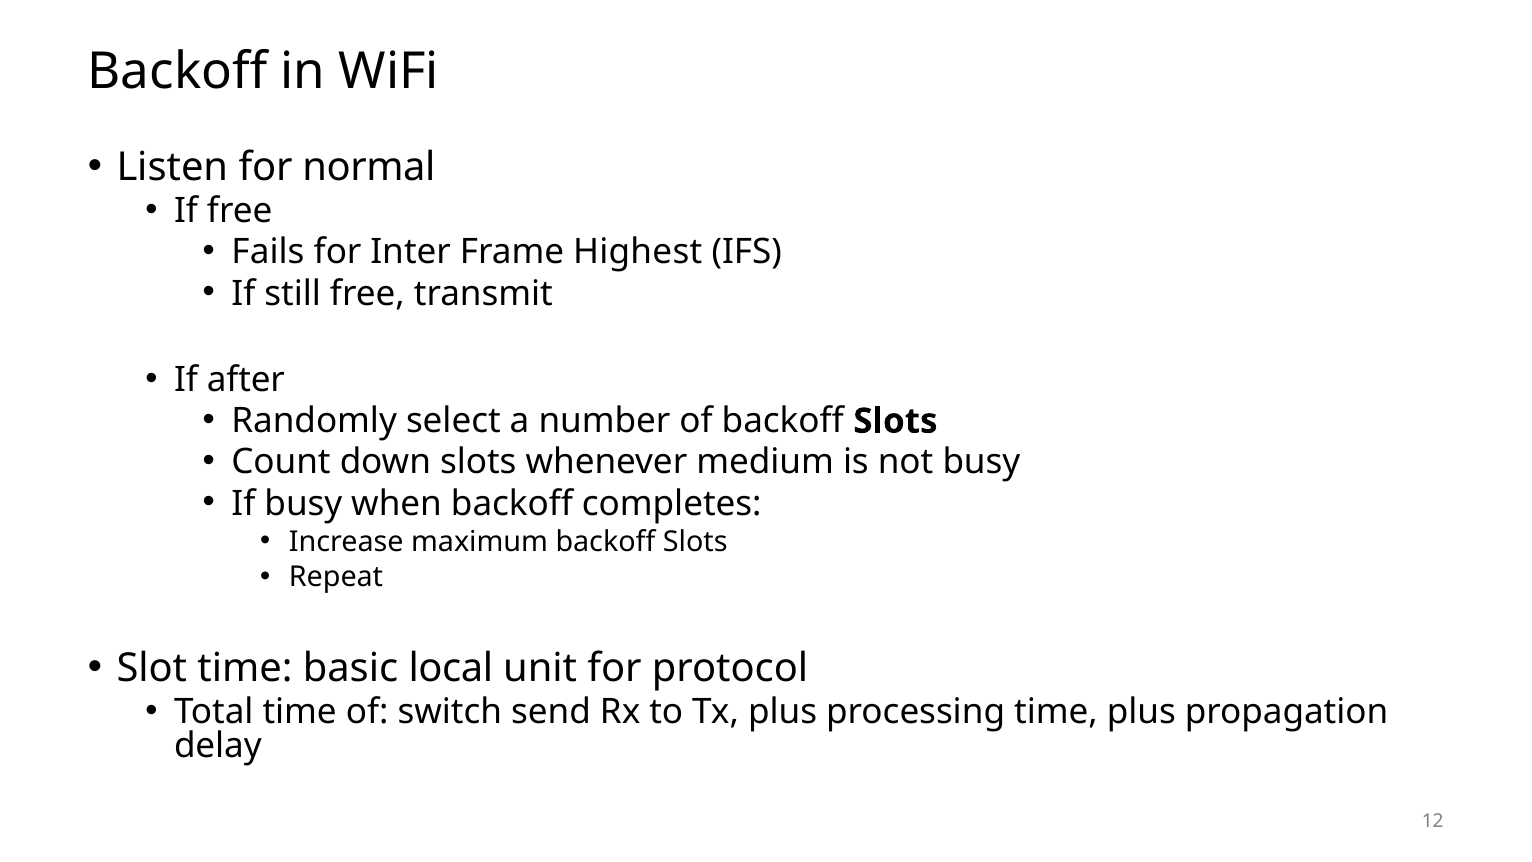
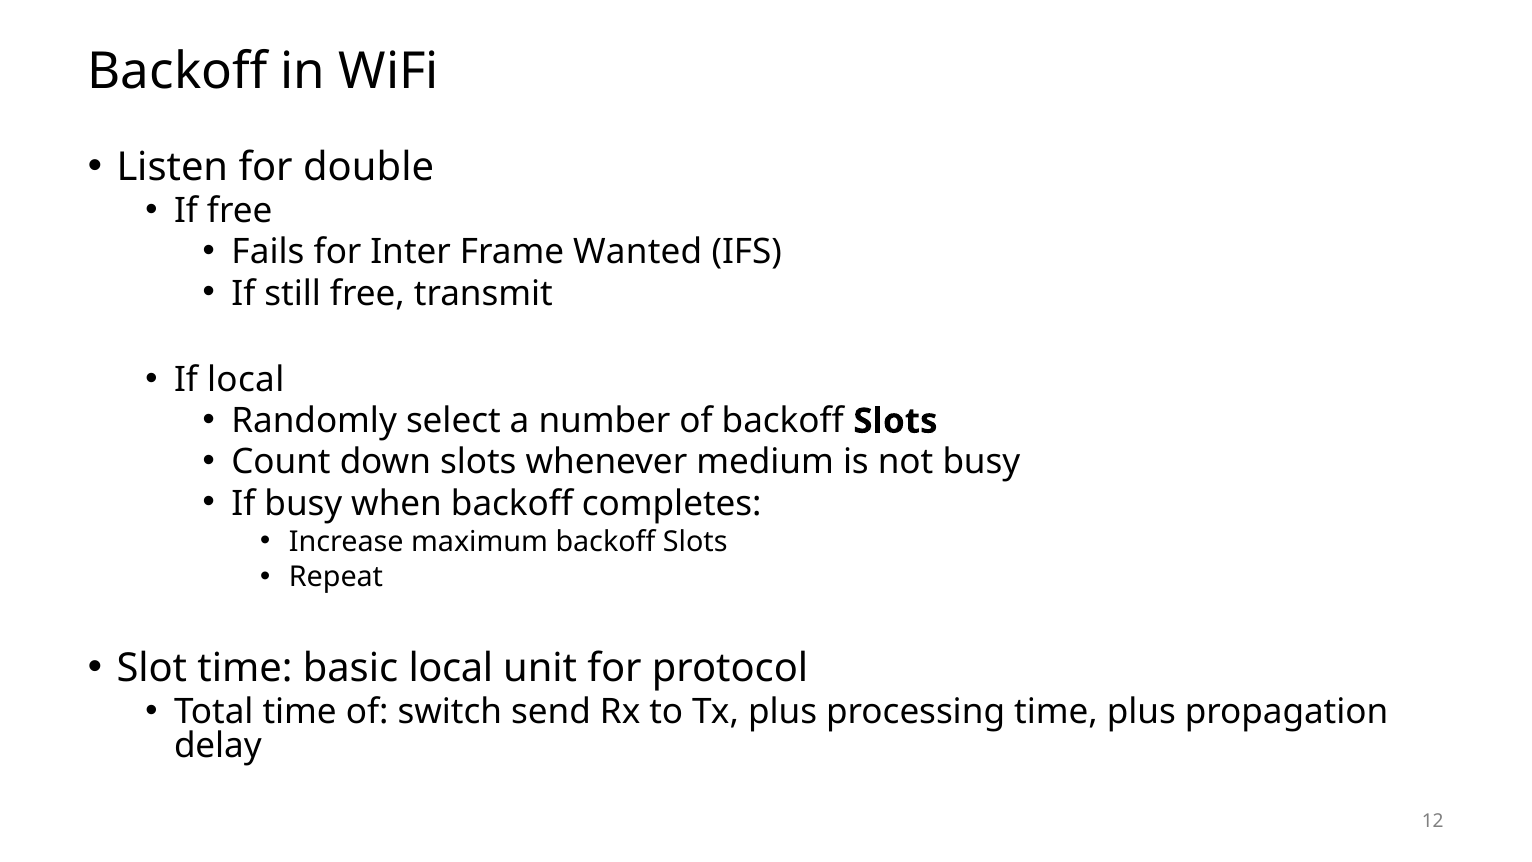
normal: normal -> double
Highest: Highest -> Wanted
If after: after -> local
